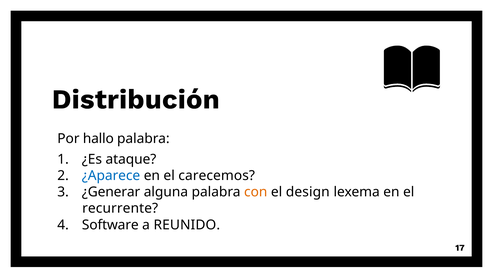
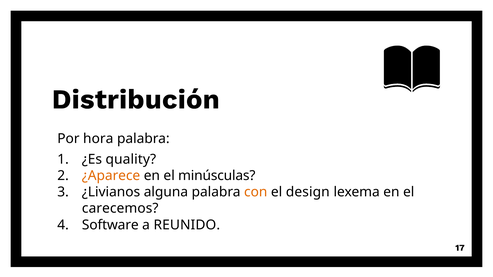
hallo: hallo -> hora
ataque: ataque -> quality
¿Aparece colour: blue -> orange
carecemos: carecemos -> minúsculas
¿Generar: ¿Generar -> ¿Livianos
recurrente: recurrente -> carecemos
